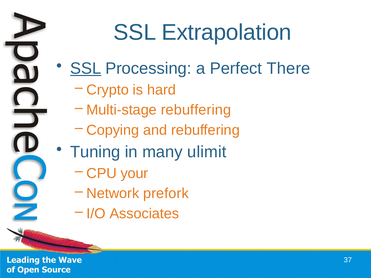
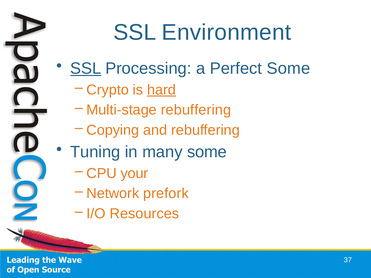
Extrapolation: Extrapolation -> Environment
Perfect There: There -> Some
hard underline: none -> present
many ulimit: ulimit -> some
Associates: Associates -> Resources
